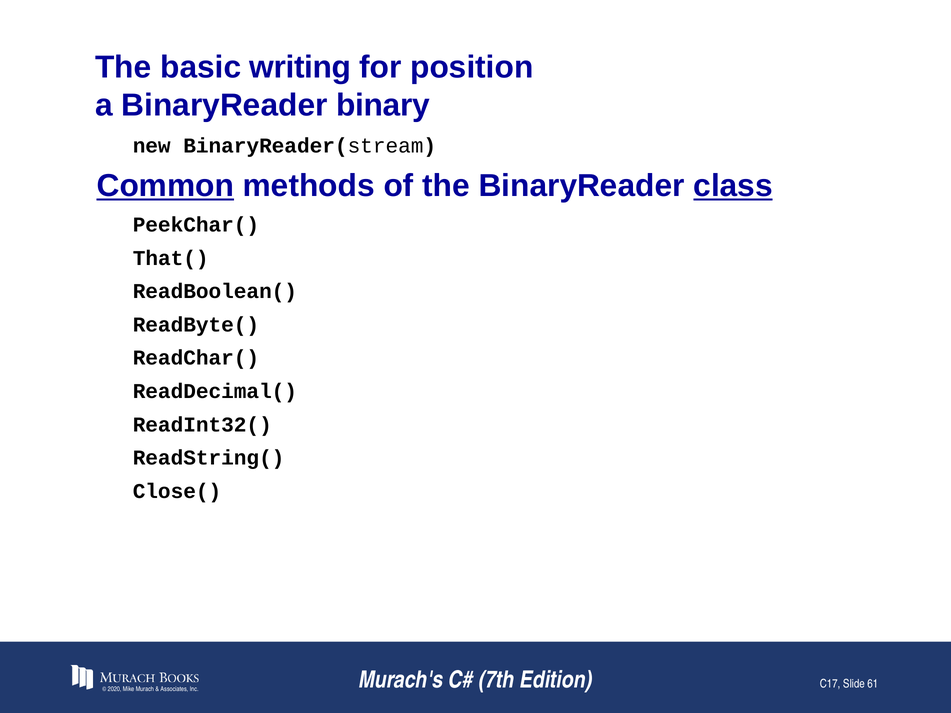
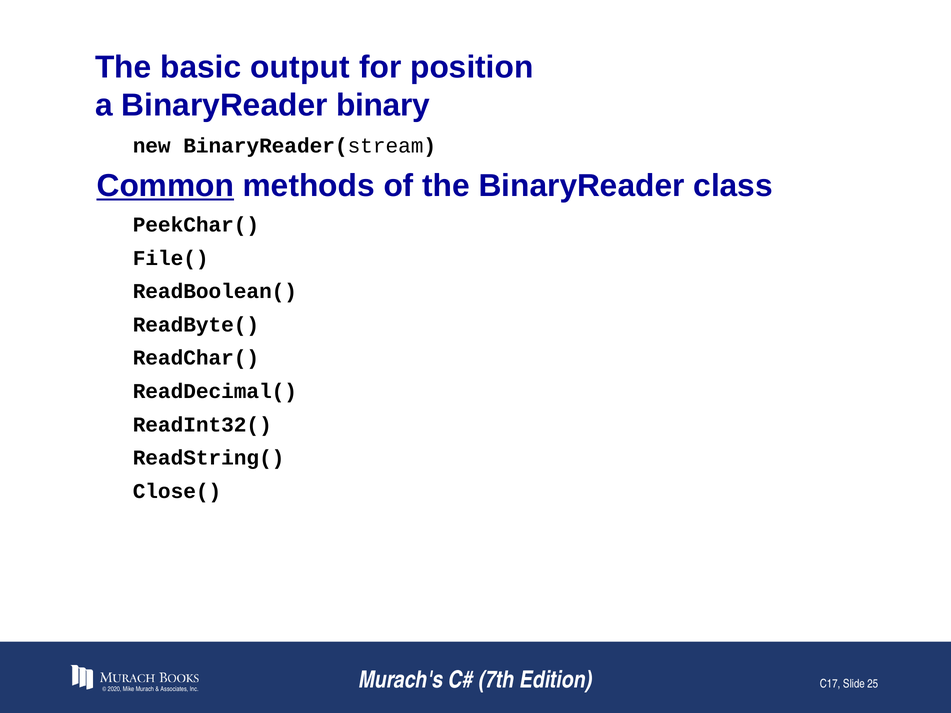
writing: writing -> output
class underline: present -> none
That(: That( -> File(
61: 61 -> 25
